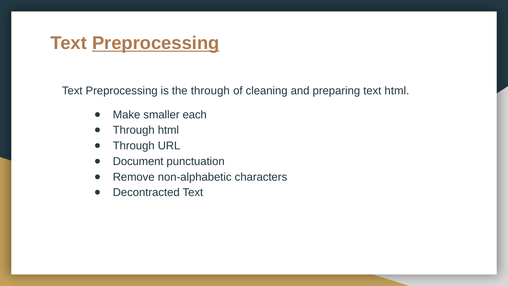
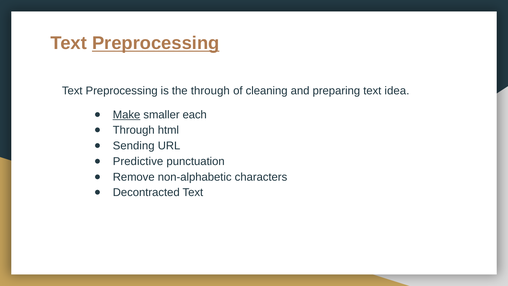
text html: html -> idea
Make underline: none -> present
Through at (134, 146): Through -> Sending
Document: Document -> Predictive
